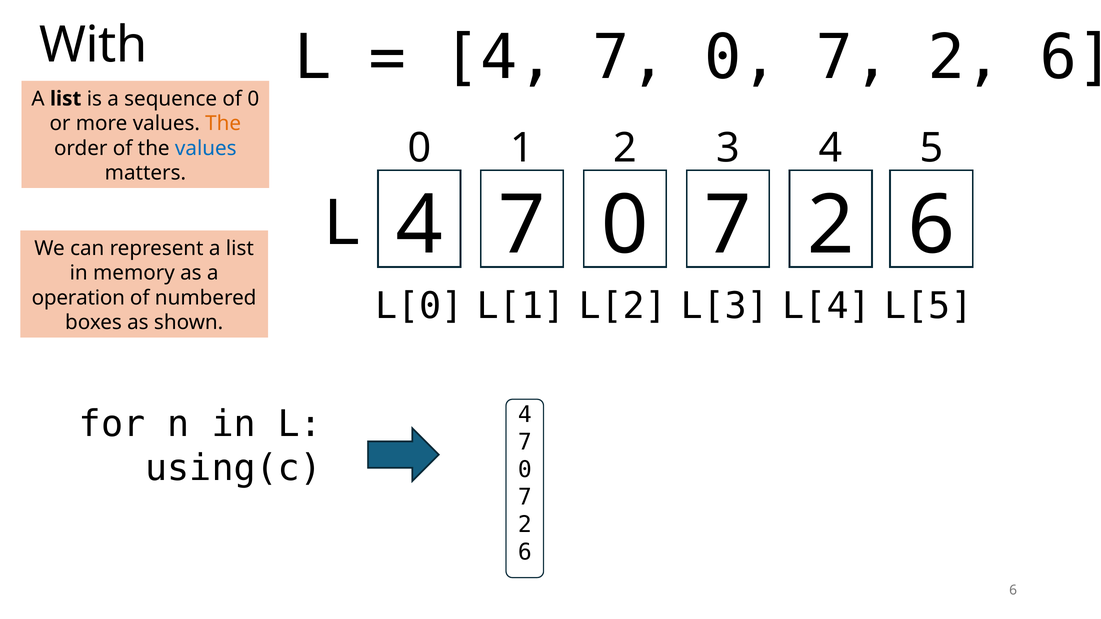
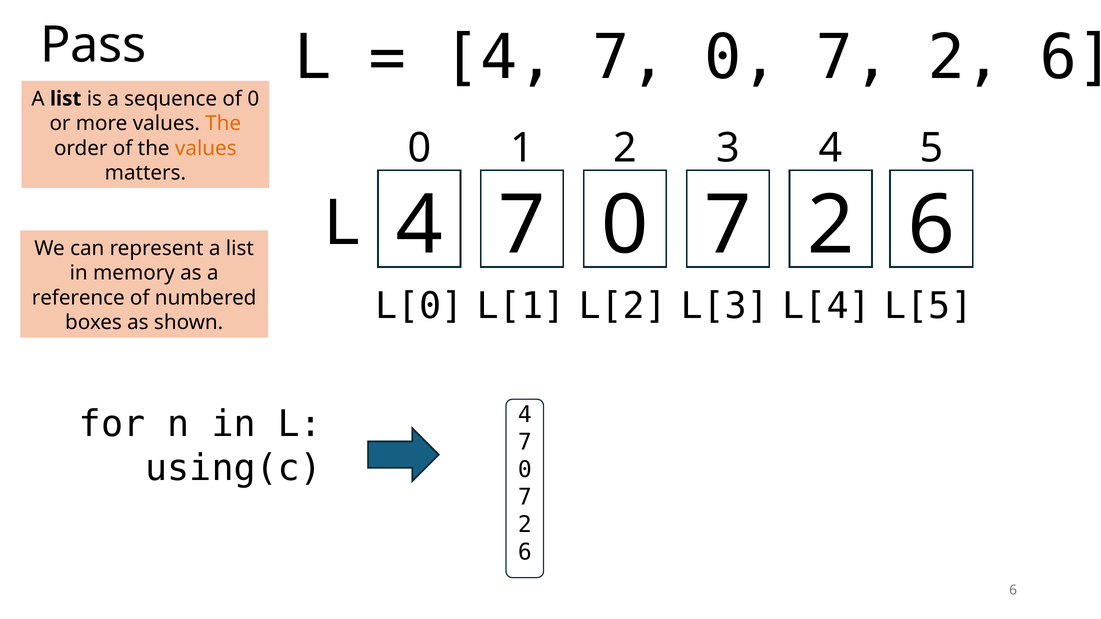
With: With -> Pass
values at (206, 148) colour: blue -> orange
operation: operation -> reference
